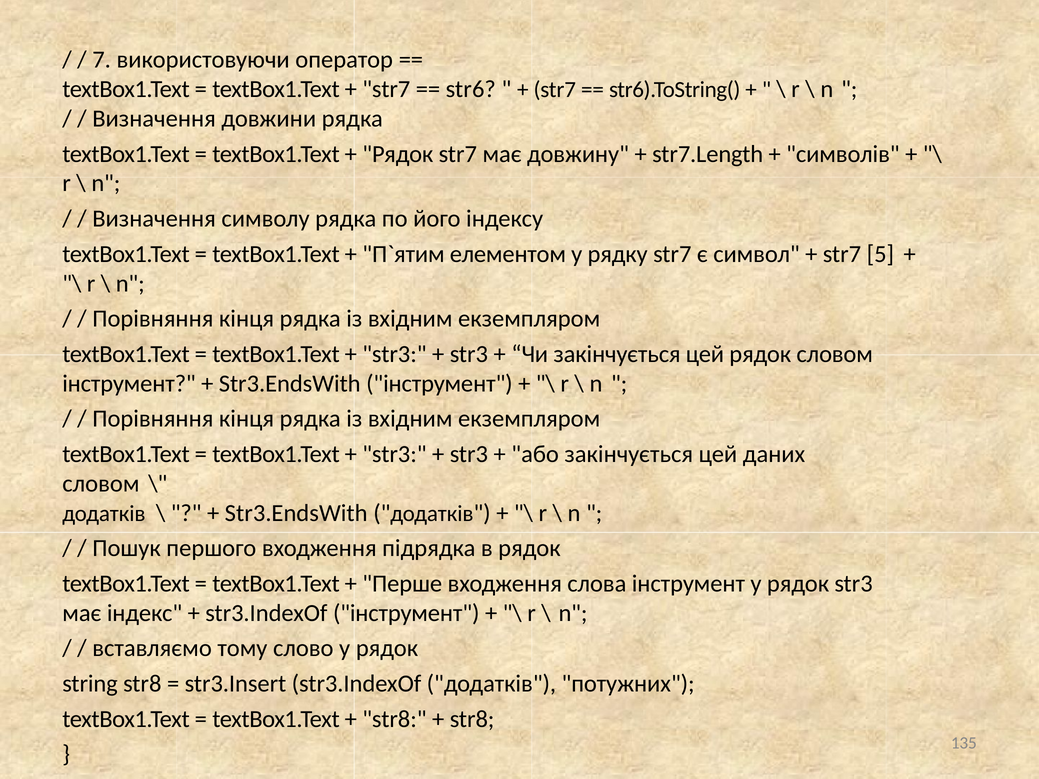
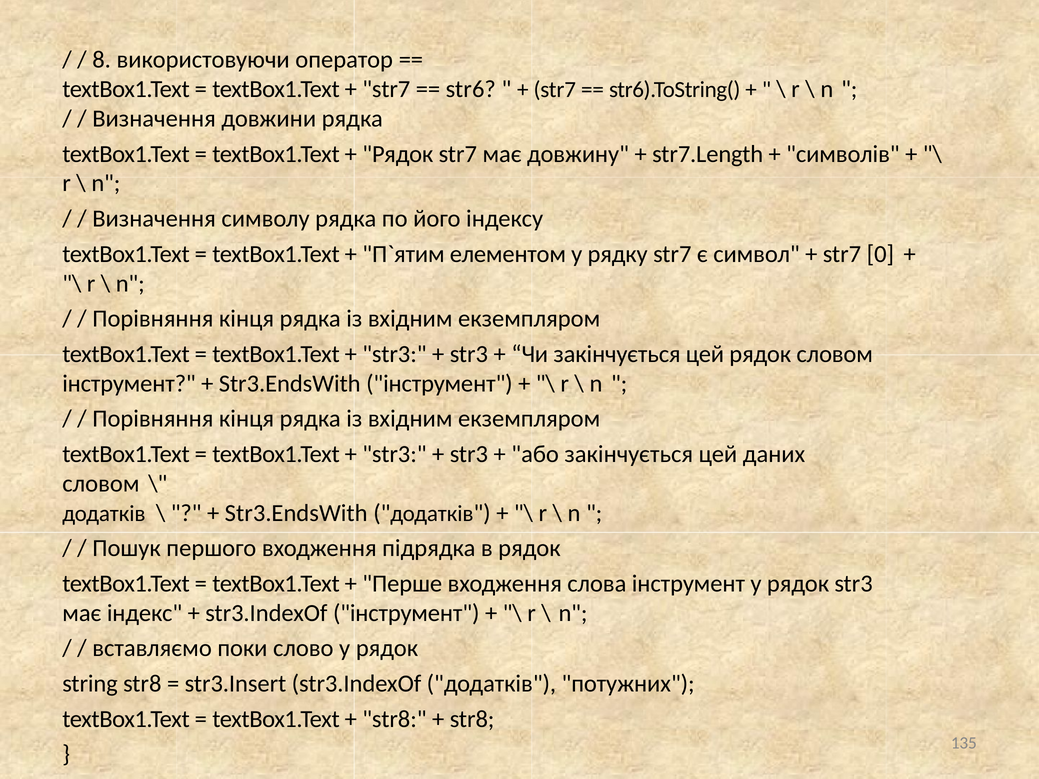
7: 7 -> 8
5: 5 -> 0
тому: тому -> поки
